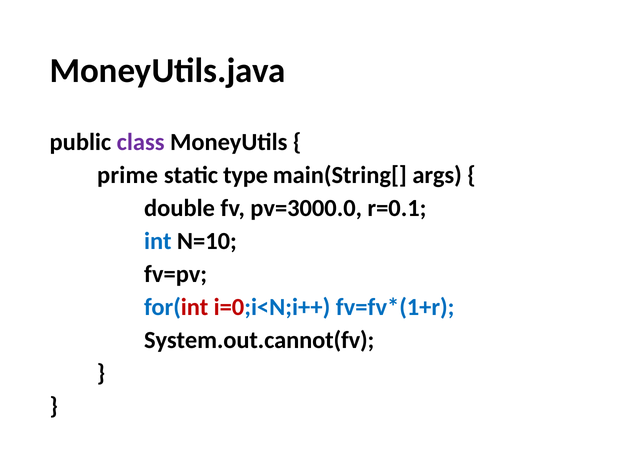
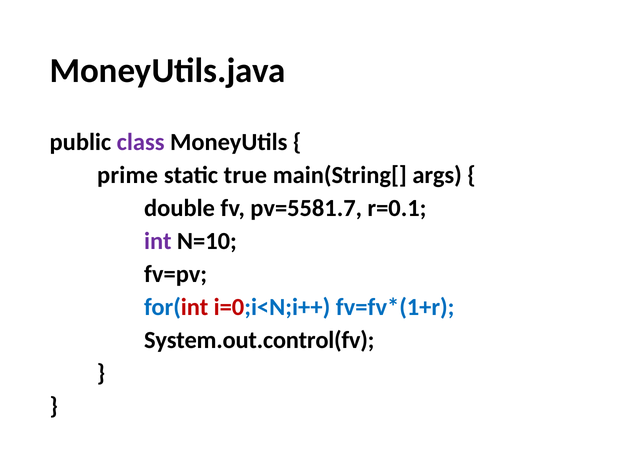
type: type -> true
pv=3000.0: pv=3000.0 -> pv=5581.7
int colour: blue -> purple
System.out.cannot(fv: System.out.cannot(fv -> System.out.control(fv
